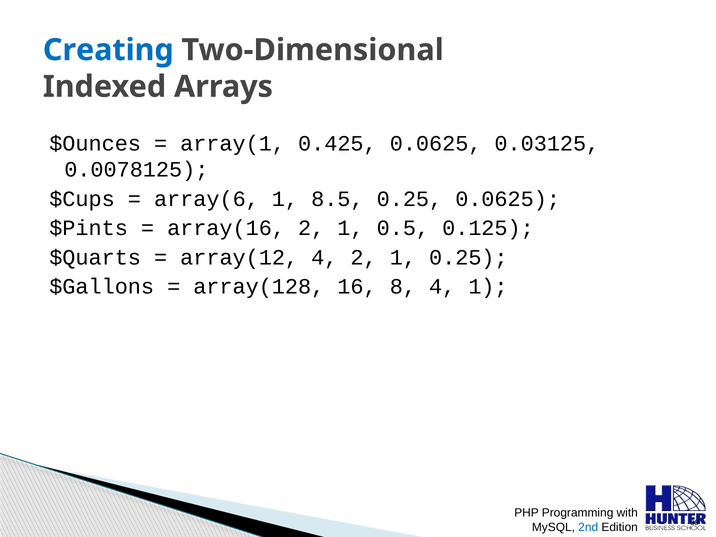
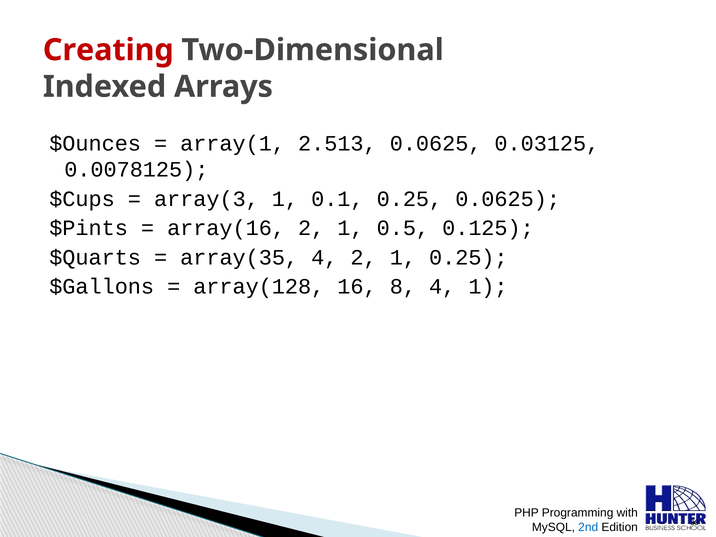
Creating colour: blue -> red
0.425: 0.425 -> 2.513
array(6: array(6 -> array(3
8.5: 8.5 -> 0.1
array(12: array(12 -> array(35
